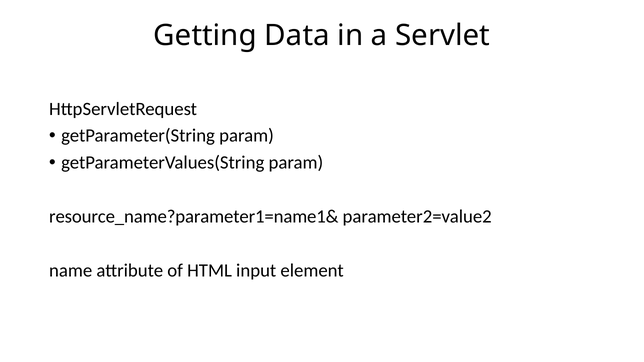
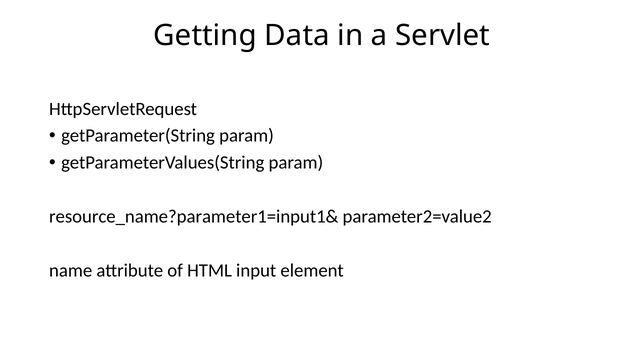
resource_name?parameter1=name1&: resource_name?parameter1=name1& -> resource_name?parameter1=input1&
